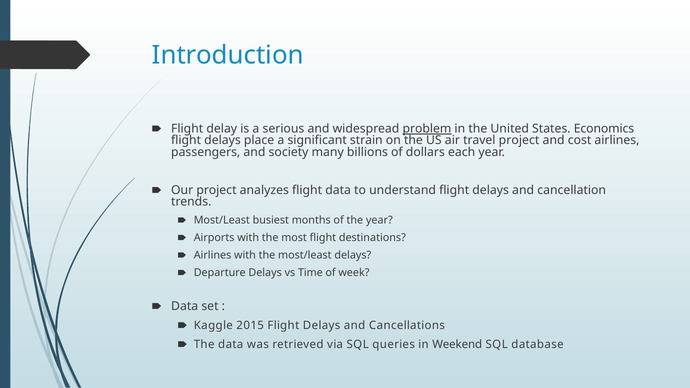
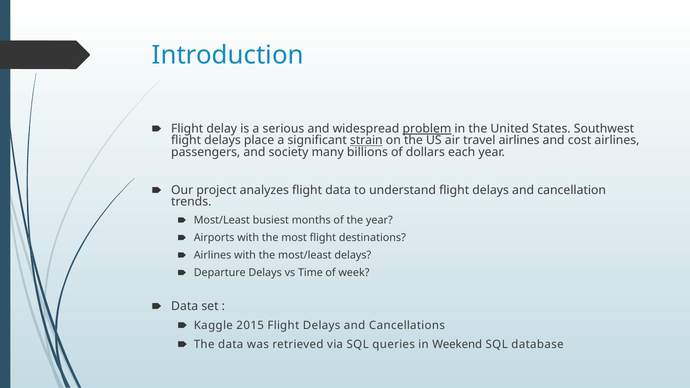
Economics: Economics -> Southwest
strain underline: none -> present
travel project: project -> airlines
